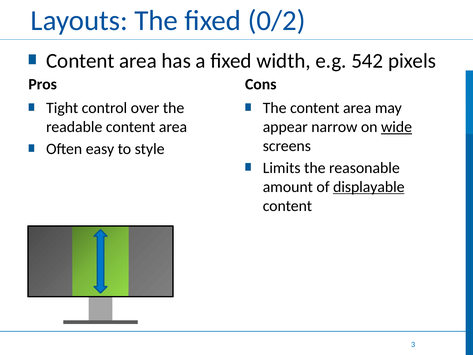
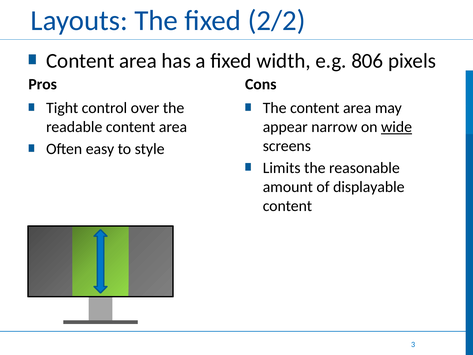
0/2: 0/2 -> 2/2
542: 542 -> 806
displayable underline: present -> none
